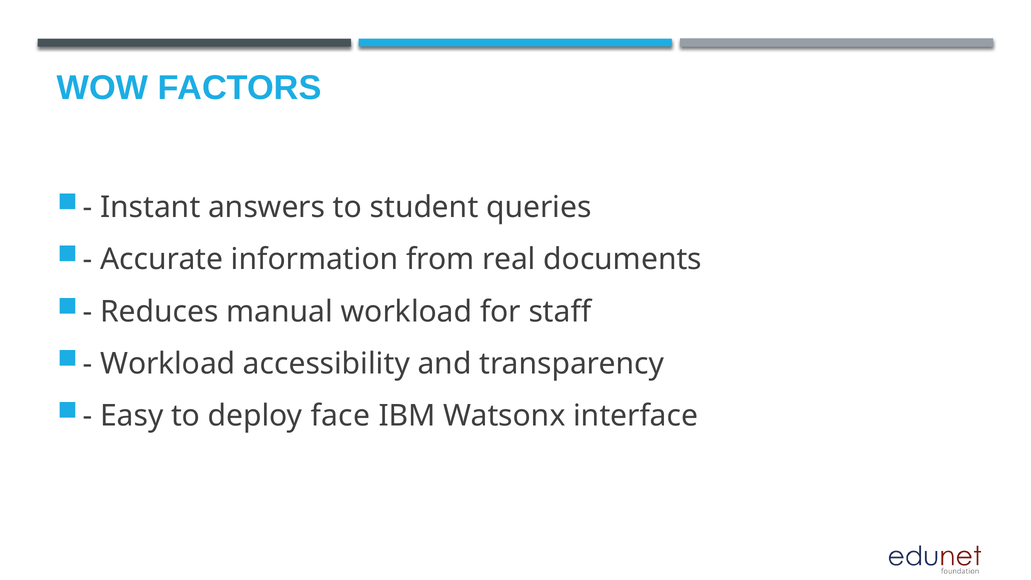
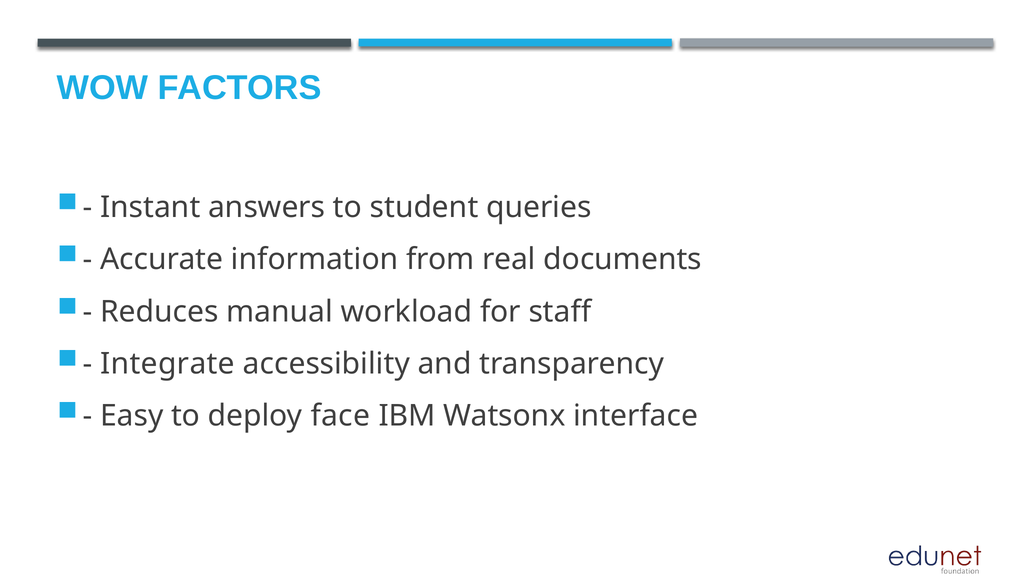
Workload at (168, 364): Workload -> Integrate
